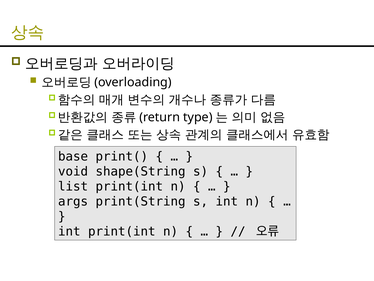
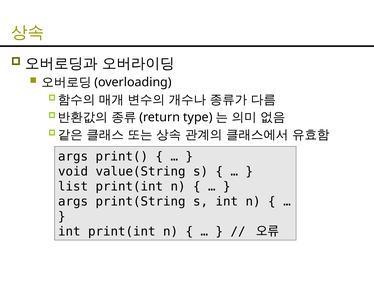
base at (73, 156): base -> args
shape(String: shape(String -> value(String
